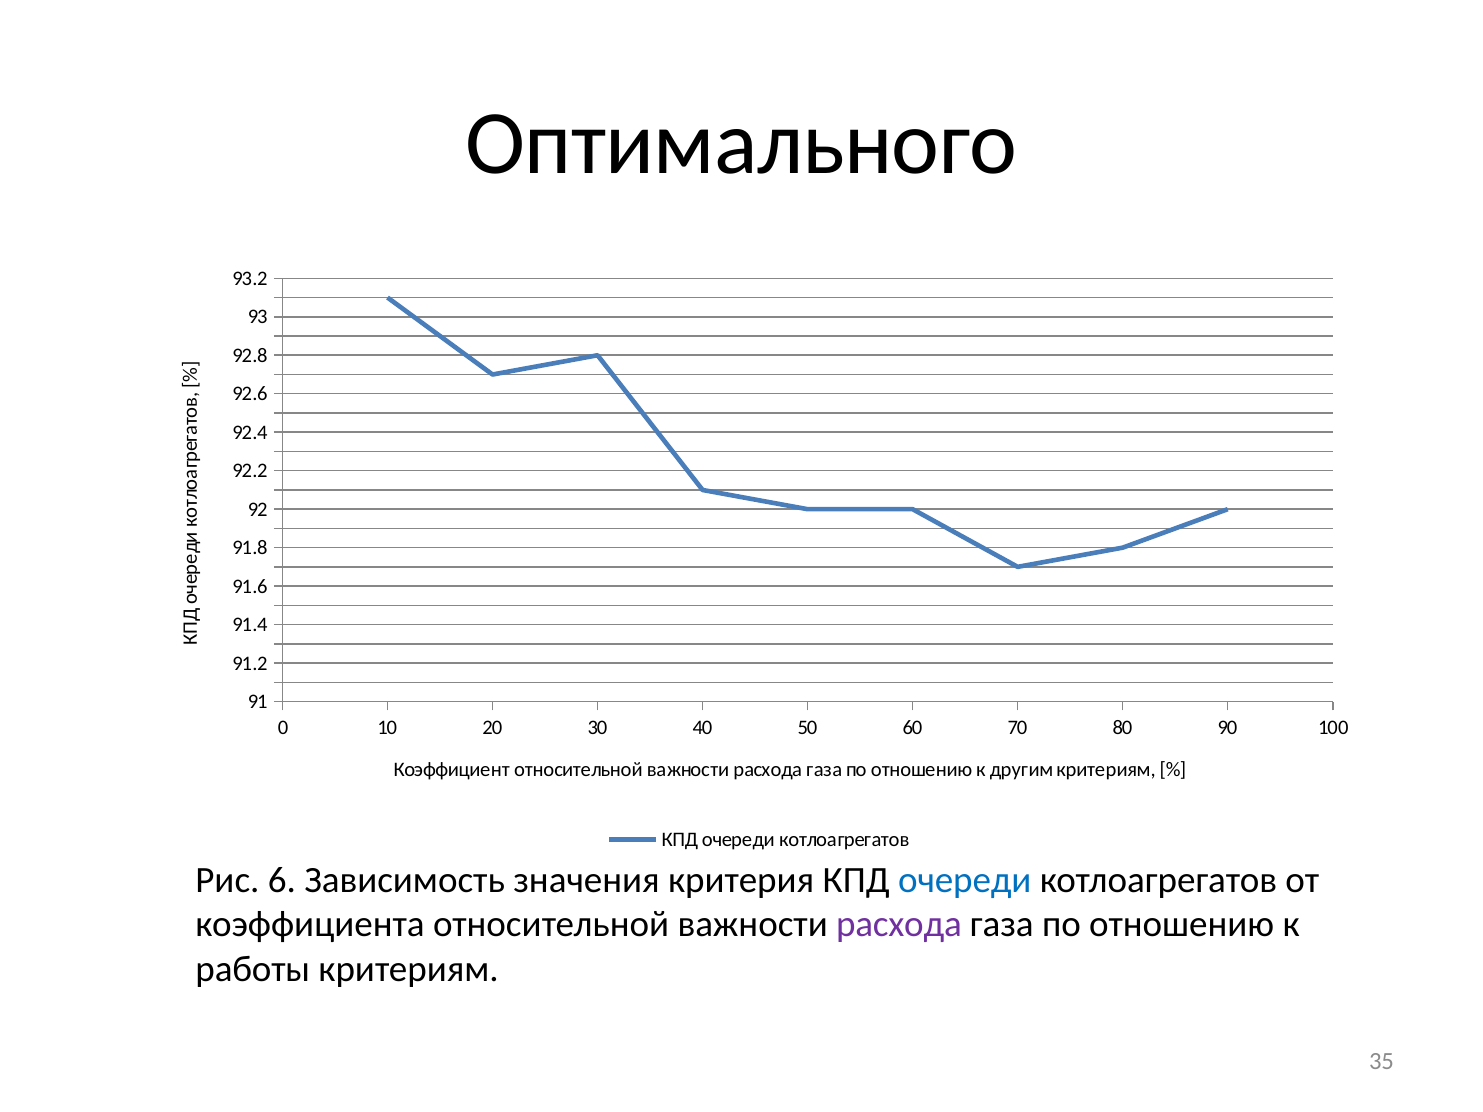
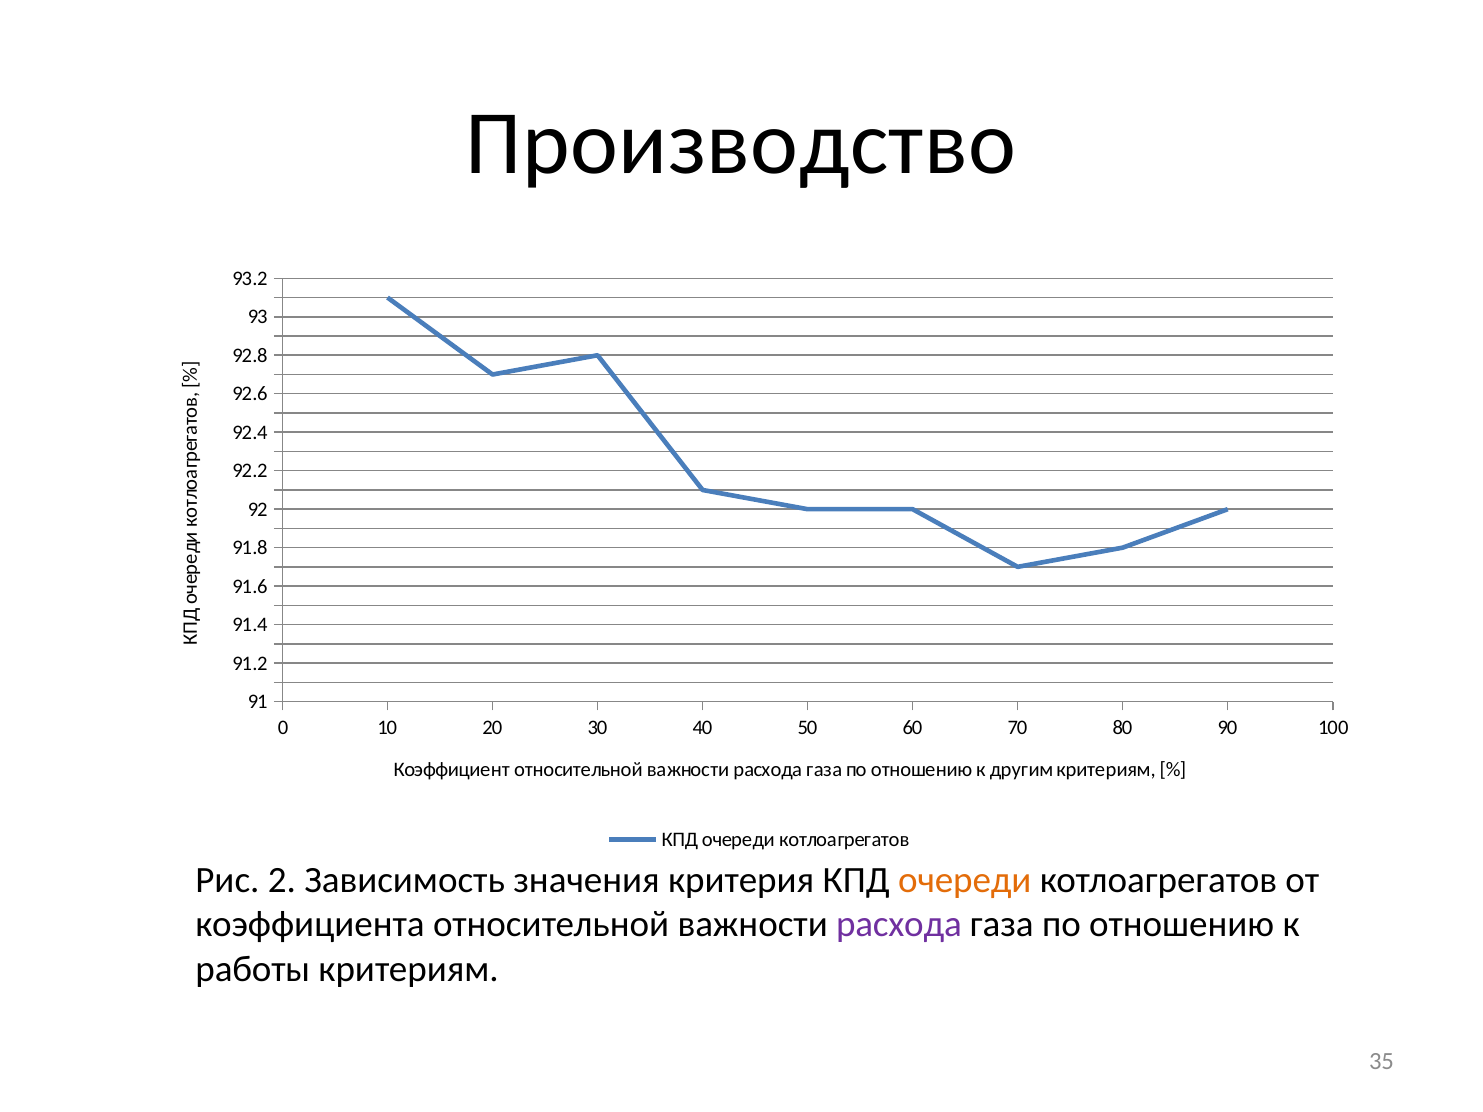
Оптимального: Оптимального -> Производство
6: 6 -> 2
очереди at (965, 880) colour: blue -> orange
